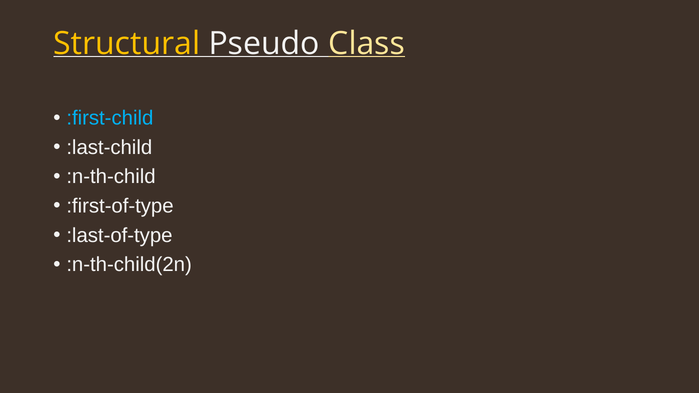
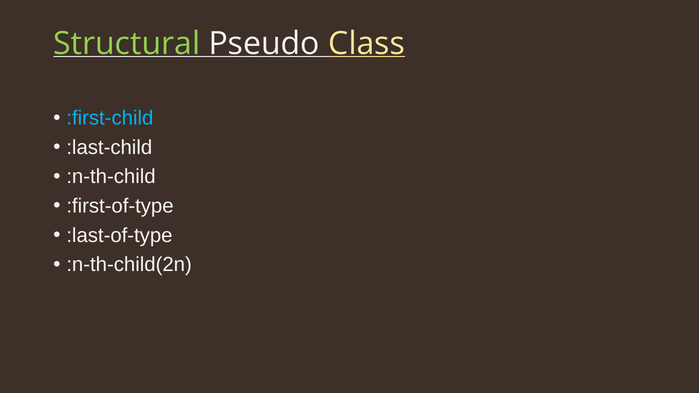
Structural colour: yellow -> light green
